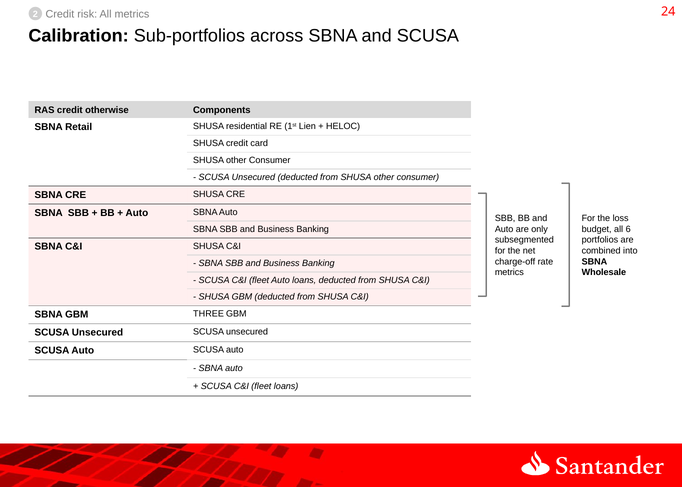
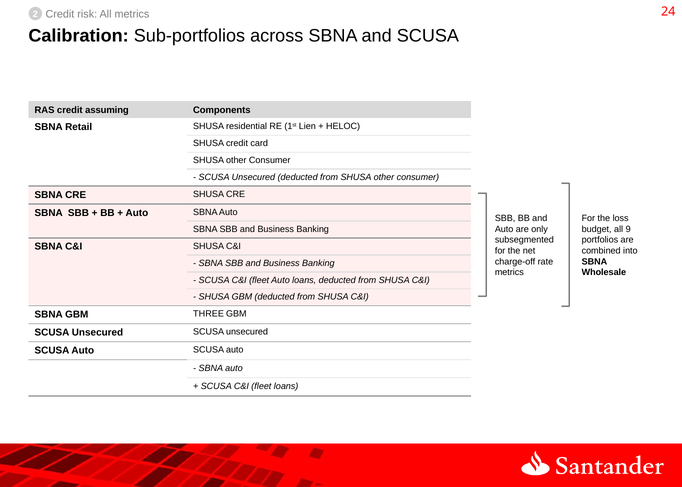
otherwise: otherwise -> assuming
6: 6 -> 9
